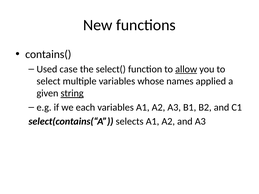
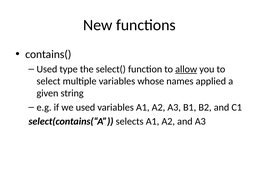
case: case -> type
string underline: present -> none
we each: each -> used
